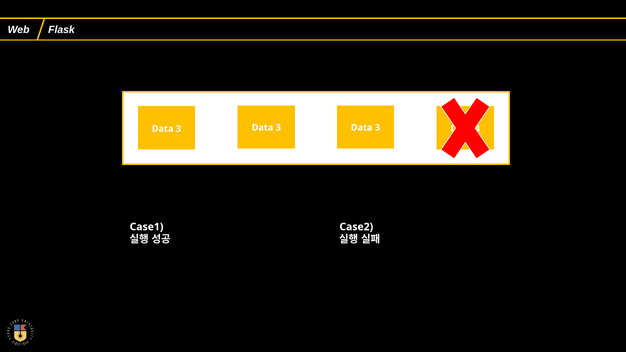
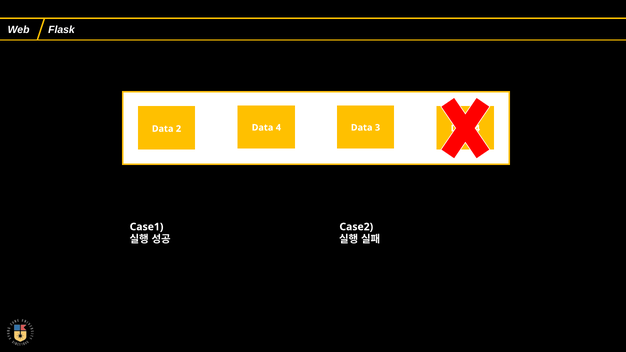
3 at (178, 129): 3 -> 2
3 at (278, 128): 3 -> 4
